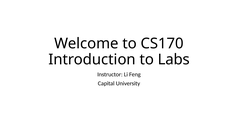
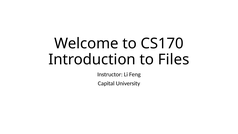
Labs: Labs -> Files
